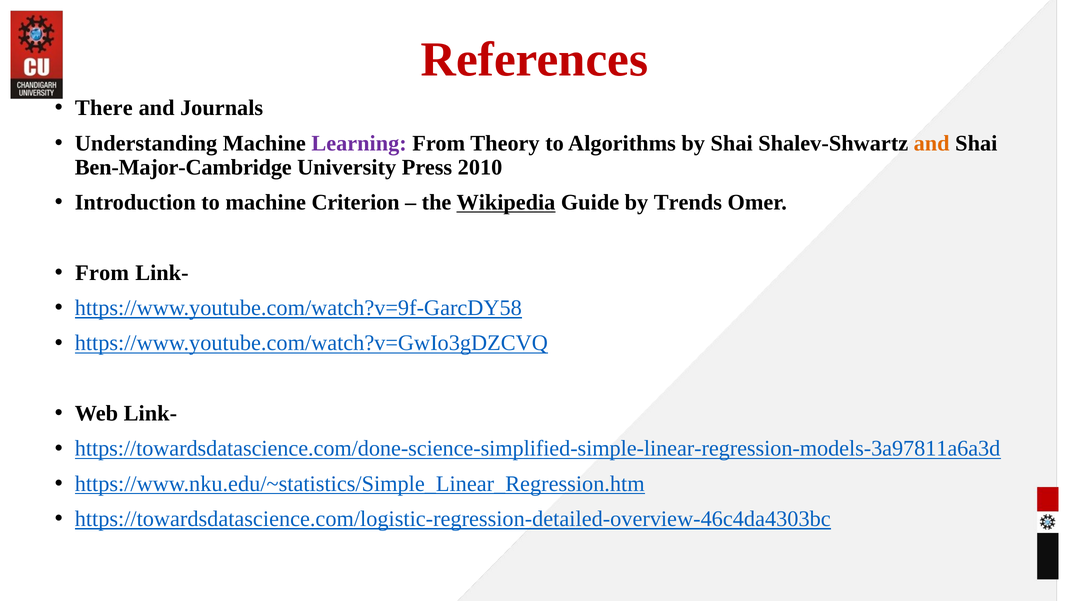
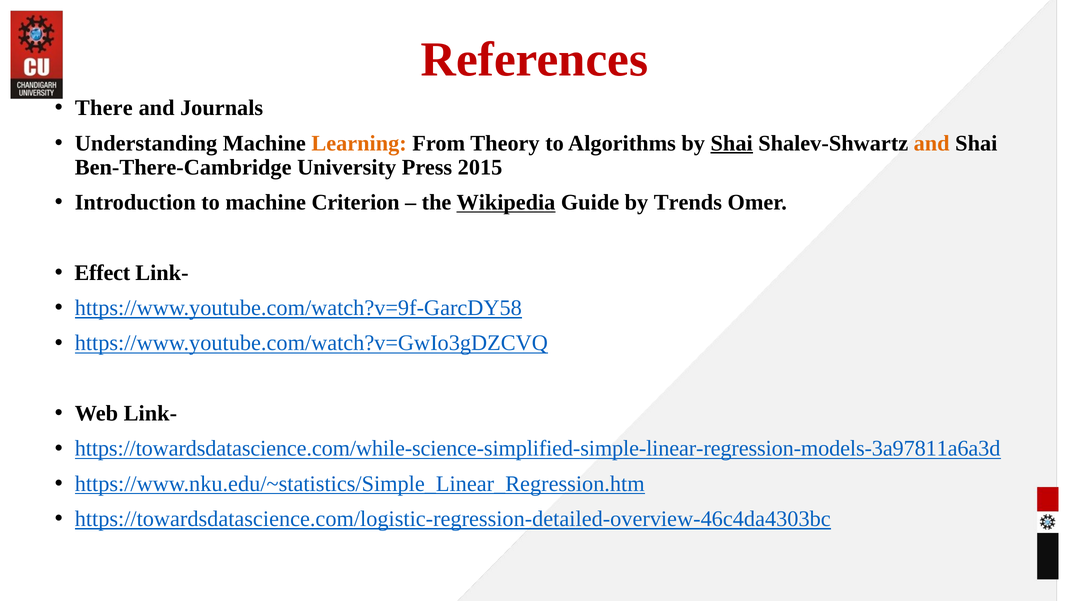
Learning colour: purple -> orange
Shai at (732, 143) underline: none -> present
Ben-Major-Cambridge: Ben-Major-Cambridge -> Ben-There-Cambridge
2010: 2010 -> 2015
From at (102, 273): From -> Effect
https://towardsdatascience.com/done-science-simplified-simple-linear-regression-models-3a97811a6a3d: https://towardsdatascience.com/done-science-simplified-simple-linear-regression-models-3a97811a6a3d -> https://towardsdatascience.com/while-science-simplified-simple-linear-regression-models-3a97811a6a3d
